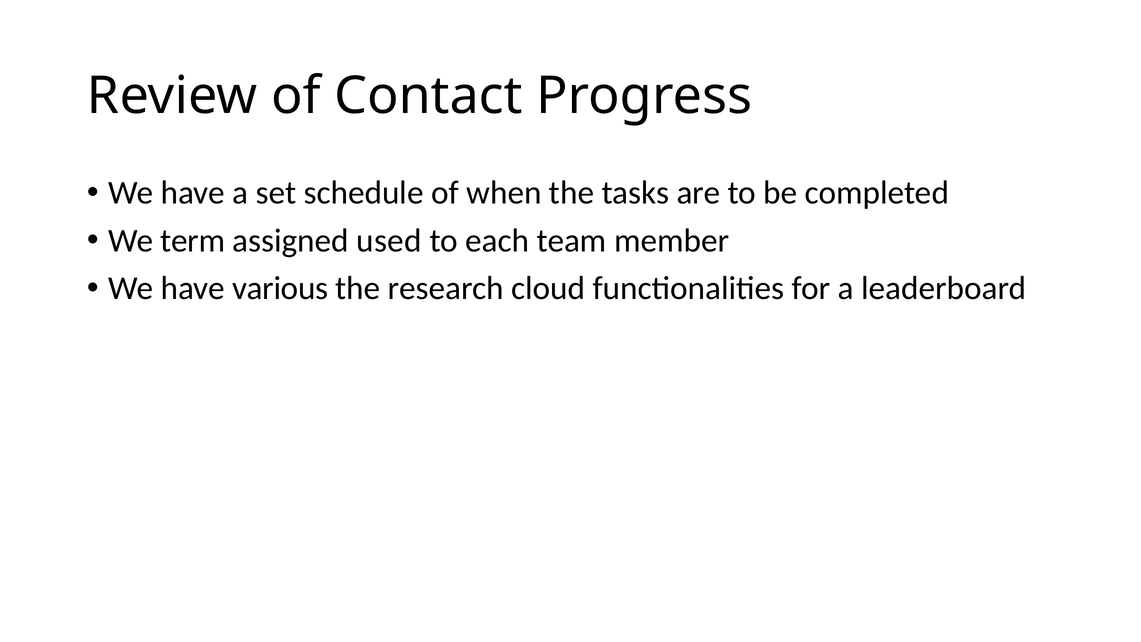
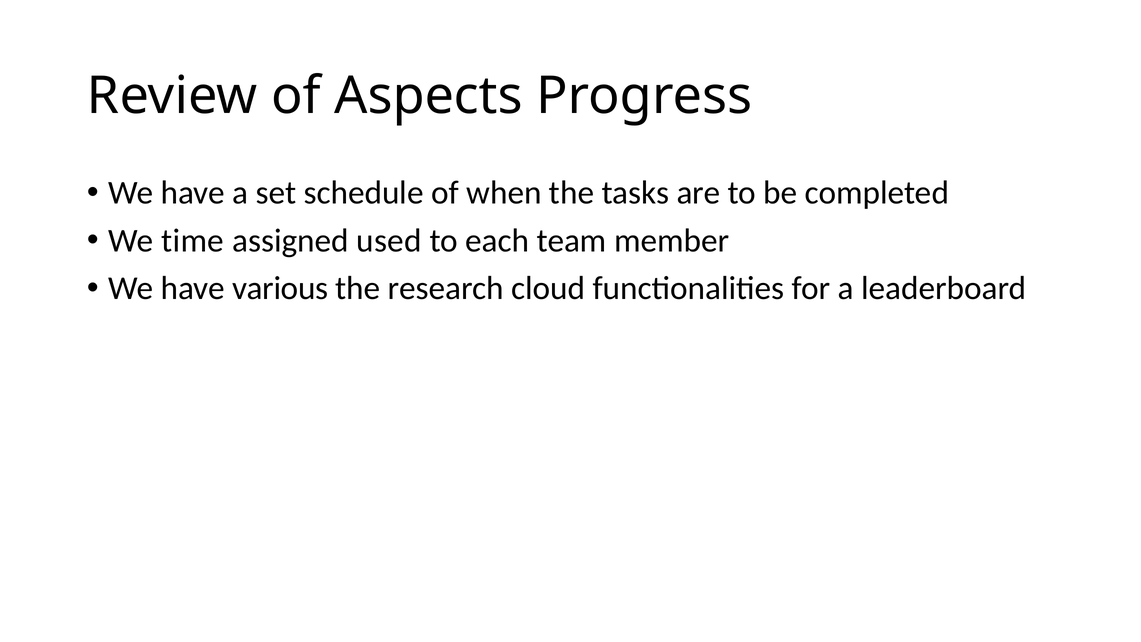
Contact: Contact -> Aspects
term: term -> time
